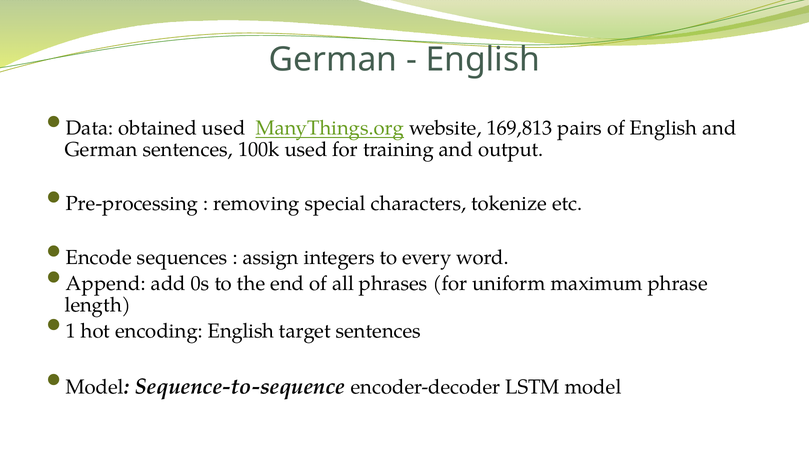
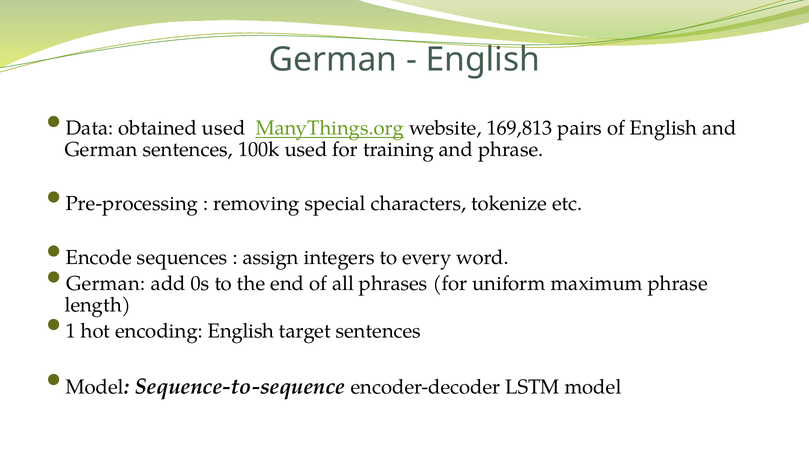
and output: output -> phrase
Append at (106, 283): Append -> German
